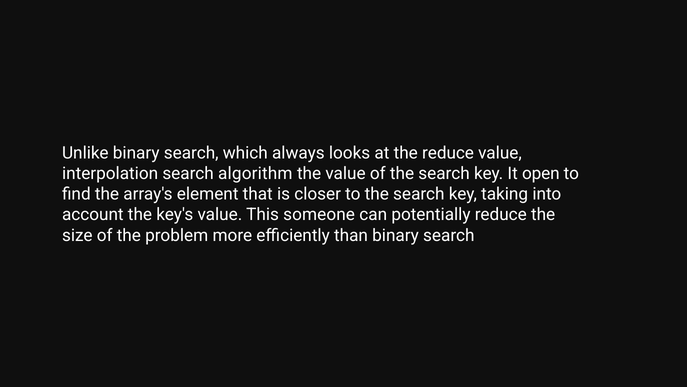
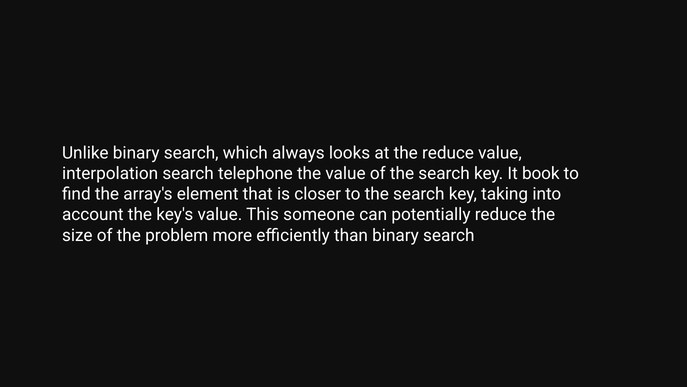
algorithm: algorithm -> telephone
open: open -> book
